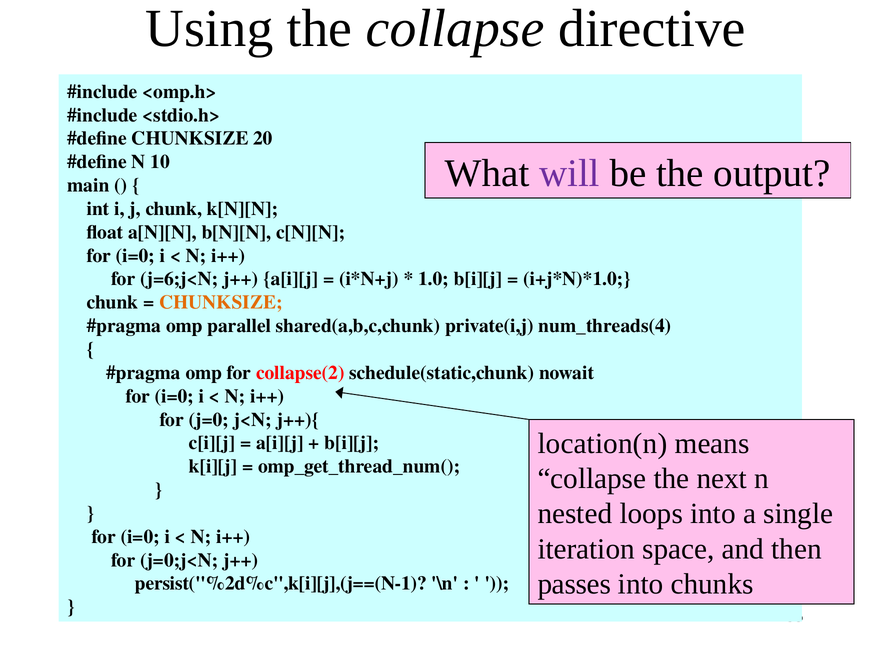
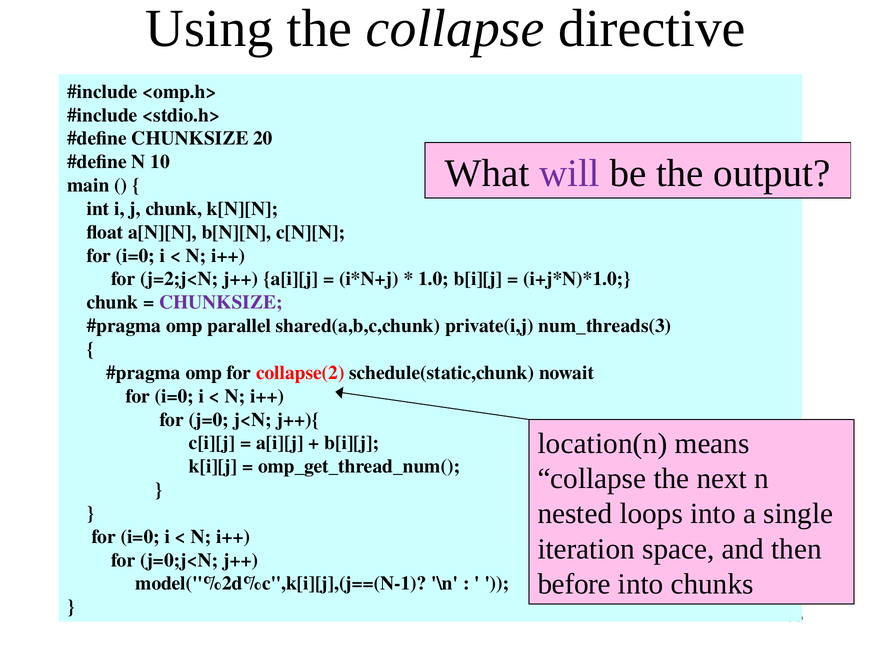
j=6;j<N: j=6;j<N -> j=2;j<N
CHUNKSIZE at (221, 302) colour: orange -> purple
num_threads(4: num_threads(4 -> num_threads(3
passes: passes -> before
persist("%2d%c",k[i][j],(j==(N-1: persist("%2d%c",k[i][j],(j==(N-1 -> model("%2d%c",k[i][j],(j==(N-1
